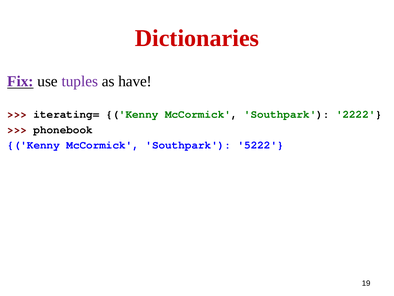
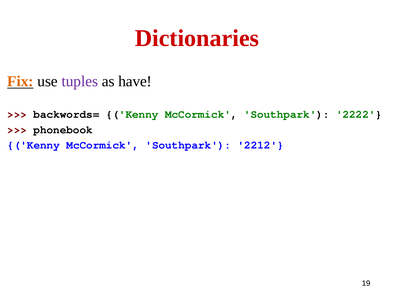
Fix colour: purple -> orange
iterating=: iterating= -> backwords=
5222: 5222 -> 2212
